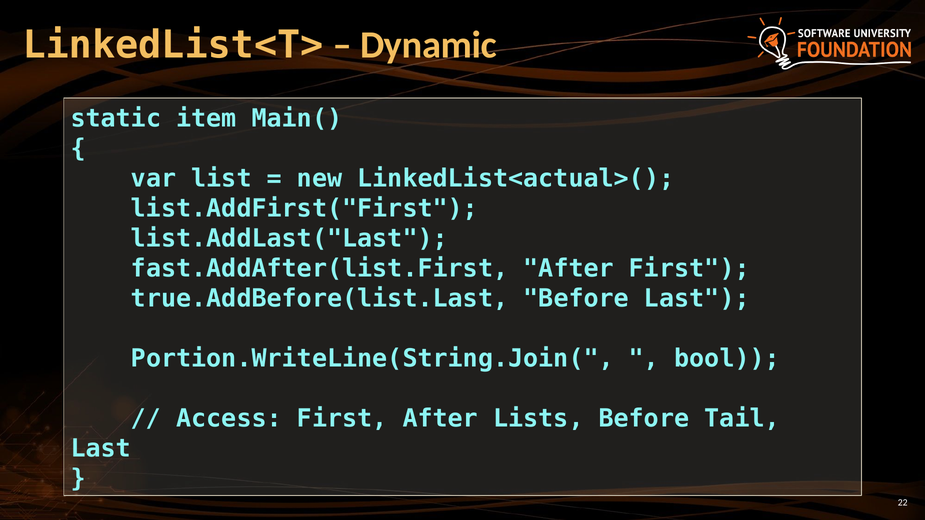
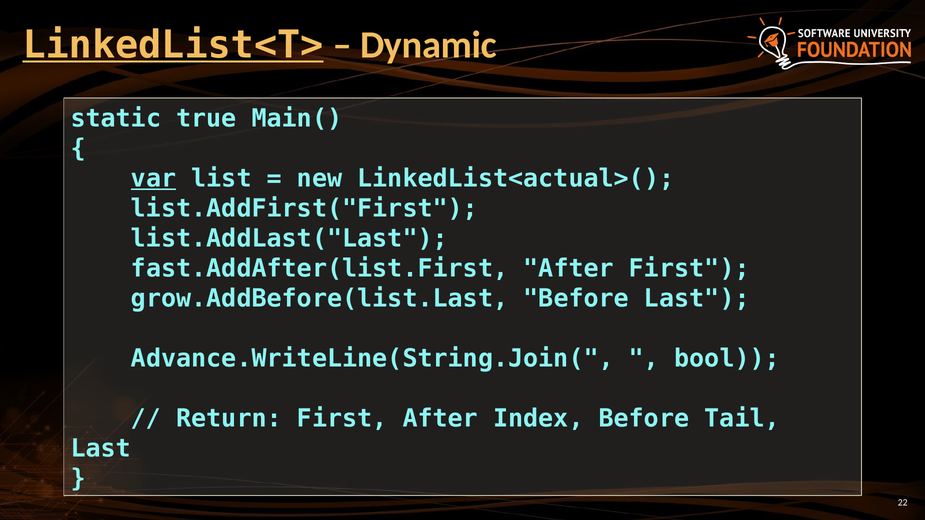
LinkedList<T> underline: none -> present
item: item -> true
var underline: none -> present
true.AddBefore(list.Last: true.AddBefore(list.Last -> grow.AddBefore(list.Last
Portion.WriteLine(String.Join(: Portion.WriteLine(String.Join( -> Advance.WriteLine(String.Join(
Access: Access -> Return
Lists: Lists -> Index
